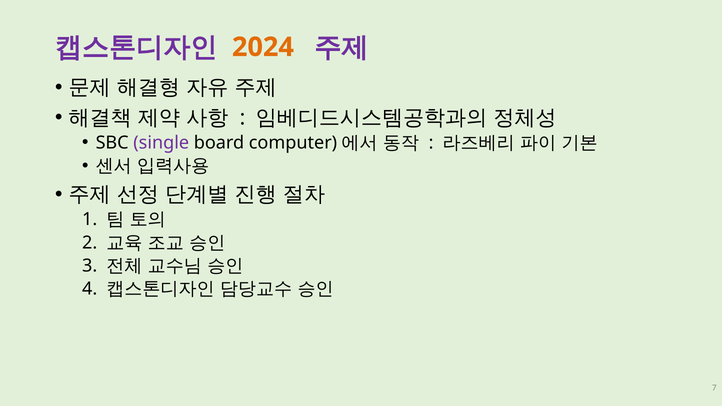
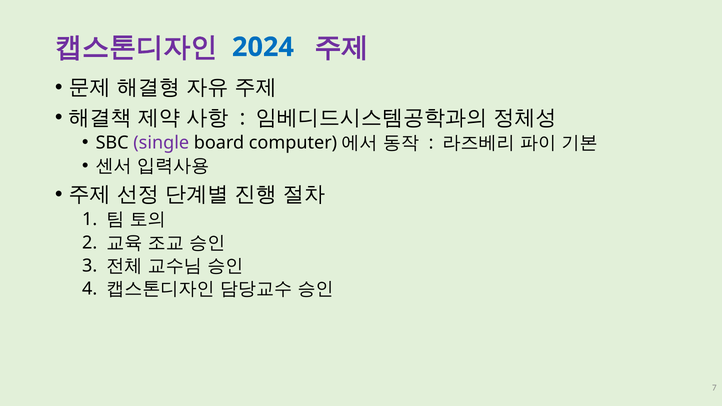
2024 colour: orange -> blue
